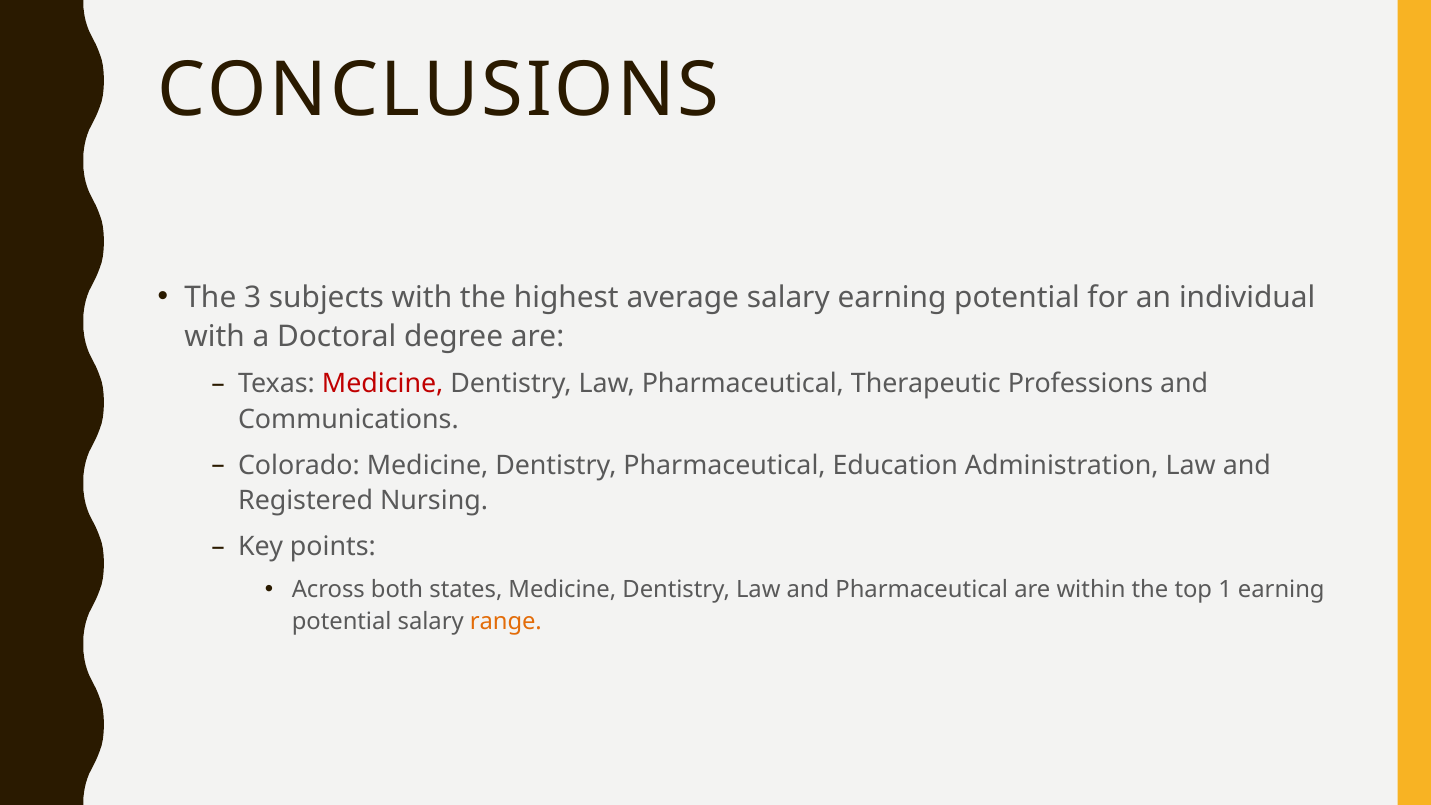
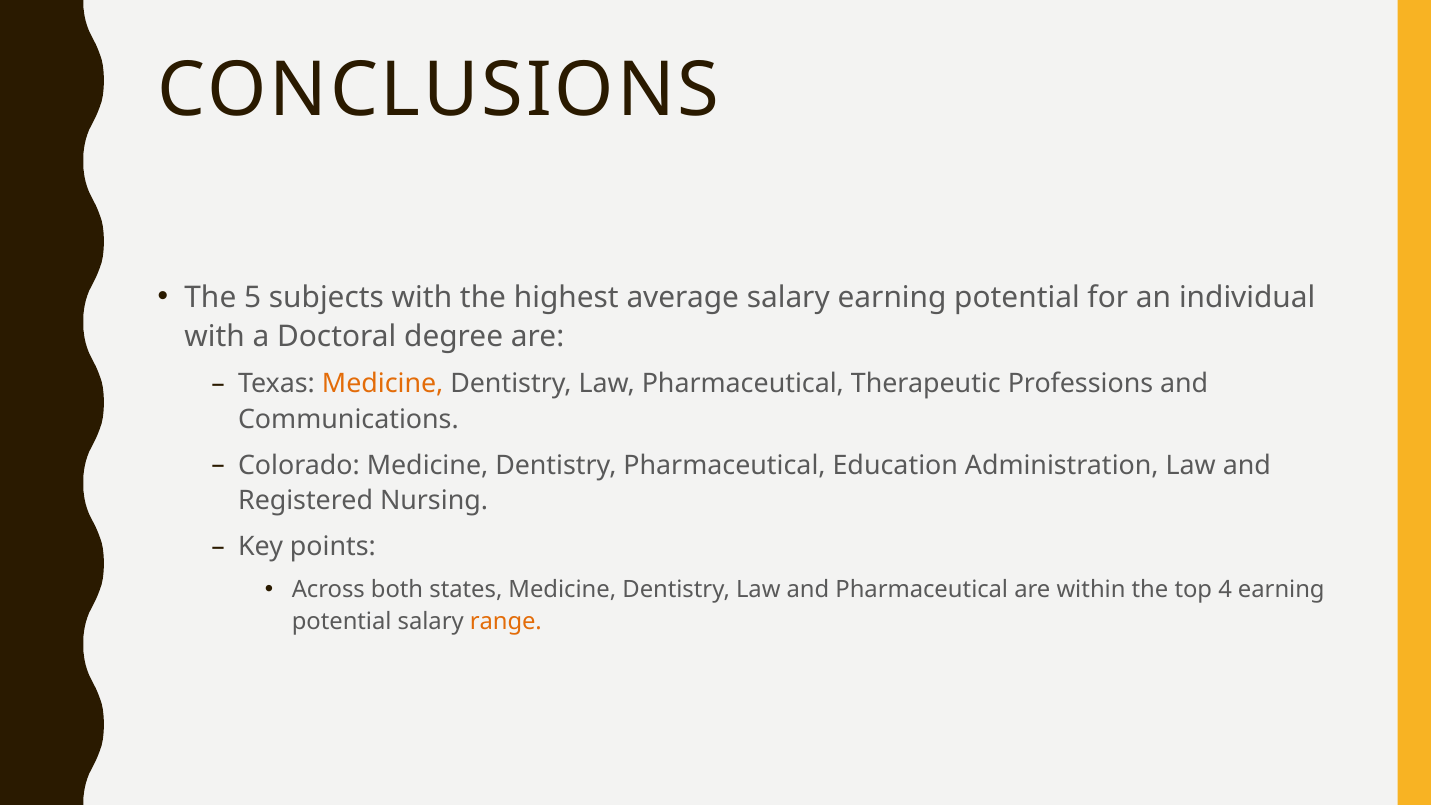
3: 3 -> 5
Medicine at (383, 384) colour: red -> orange
1: 1 -> 4
